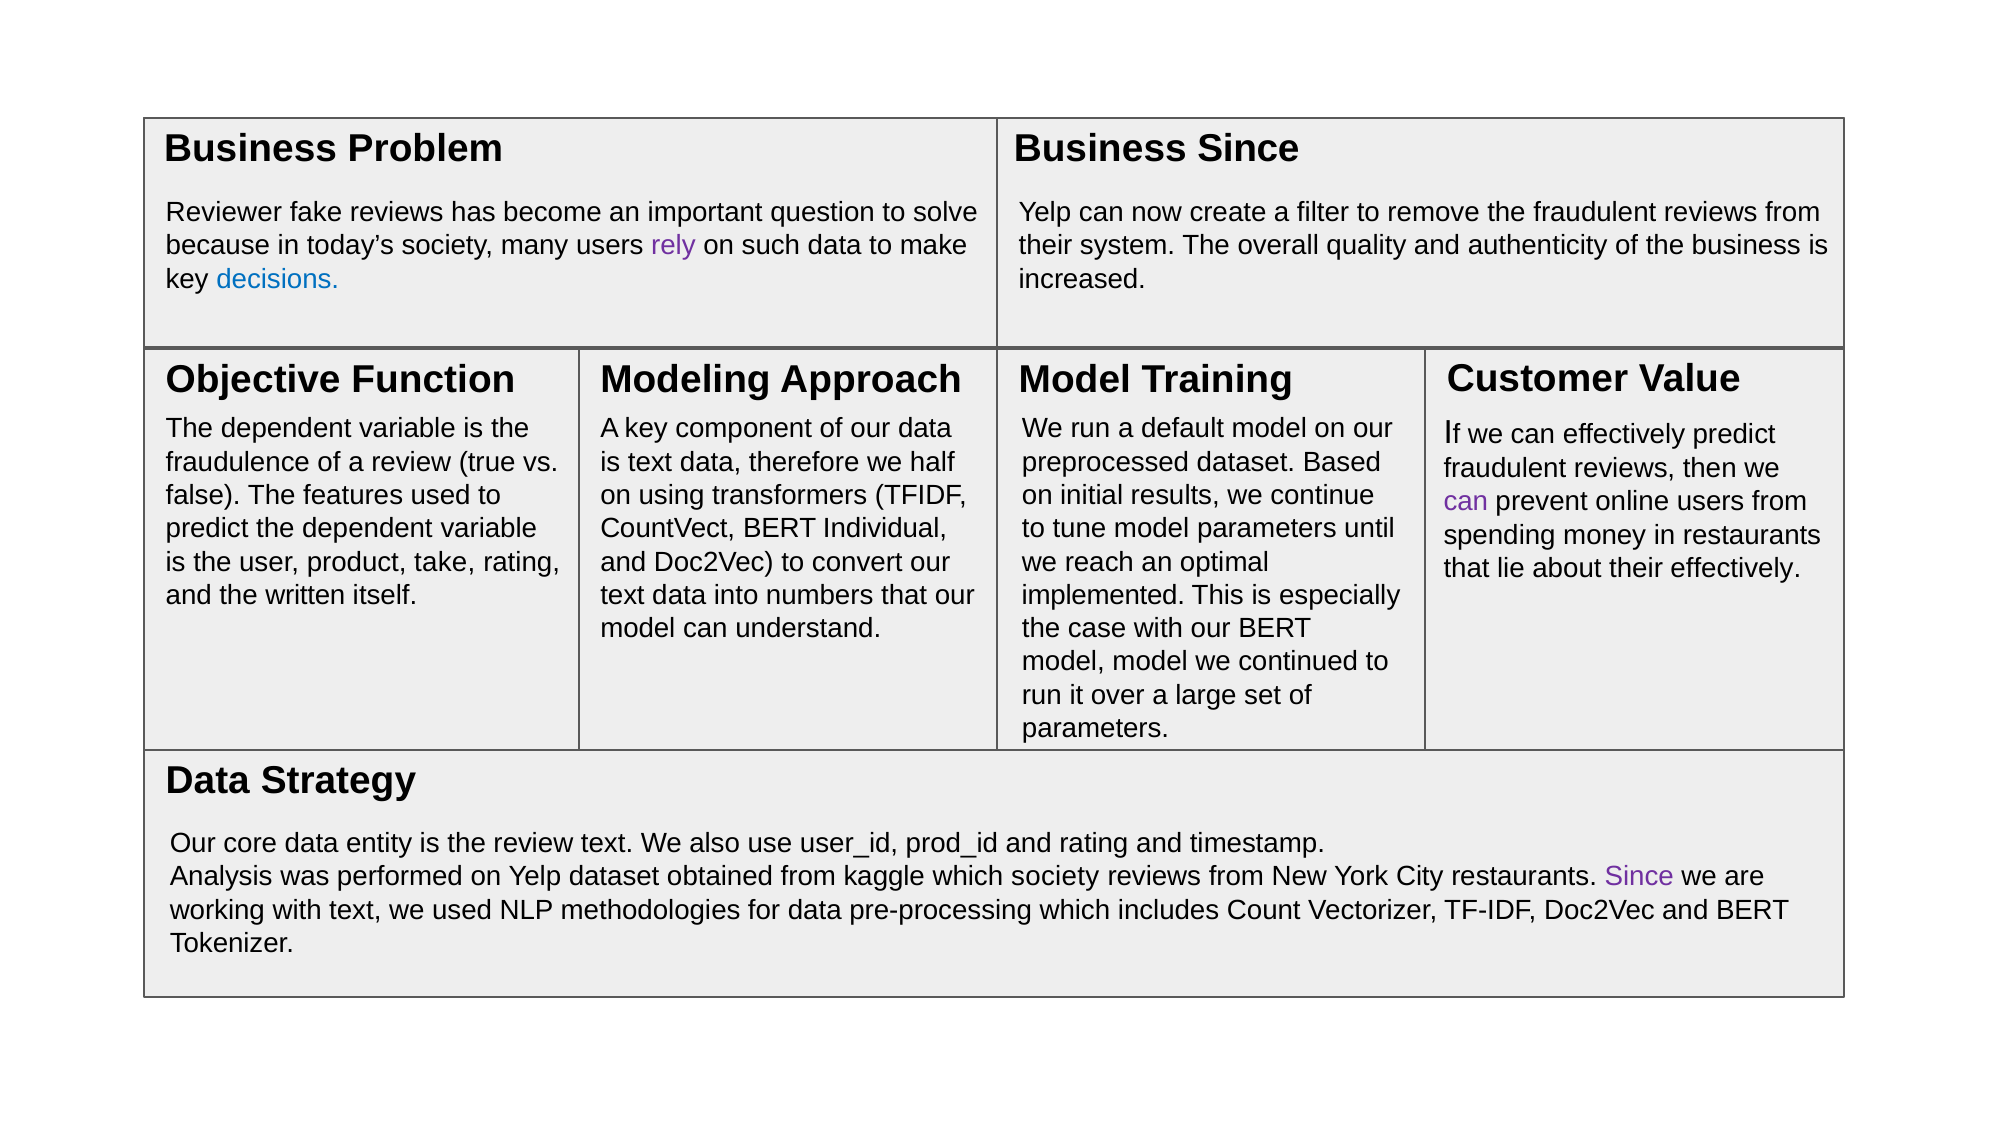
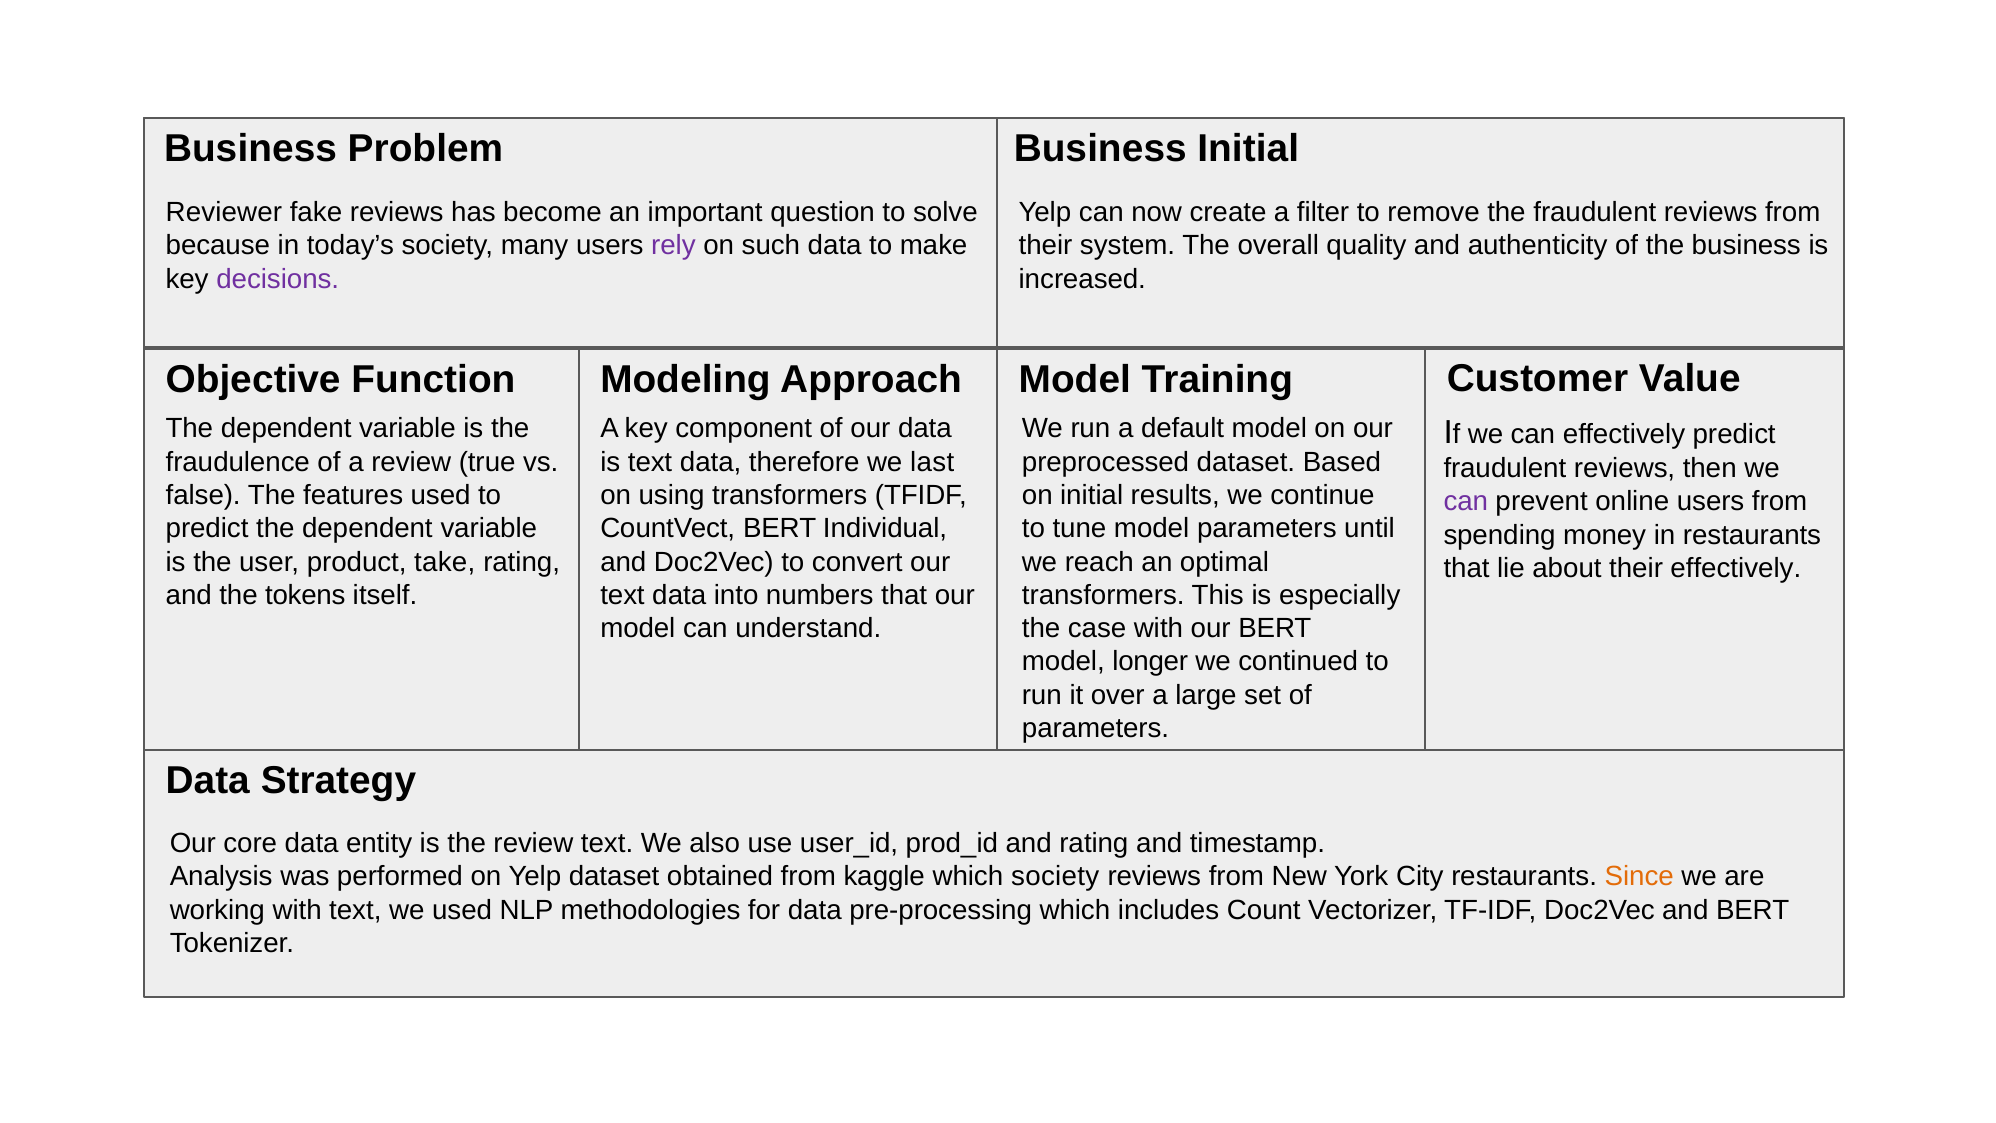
Business Since: Since -> Initial
decisions colour: blue -> purple
half: half -> last
written: written -> tokens
implemented at (1103, 595): implemented -> transformers
model model: model -> longer
Since at (1639, 877) colour: purple -> orange
